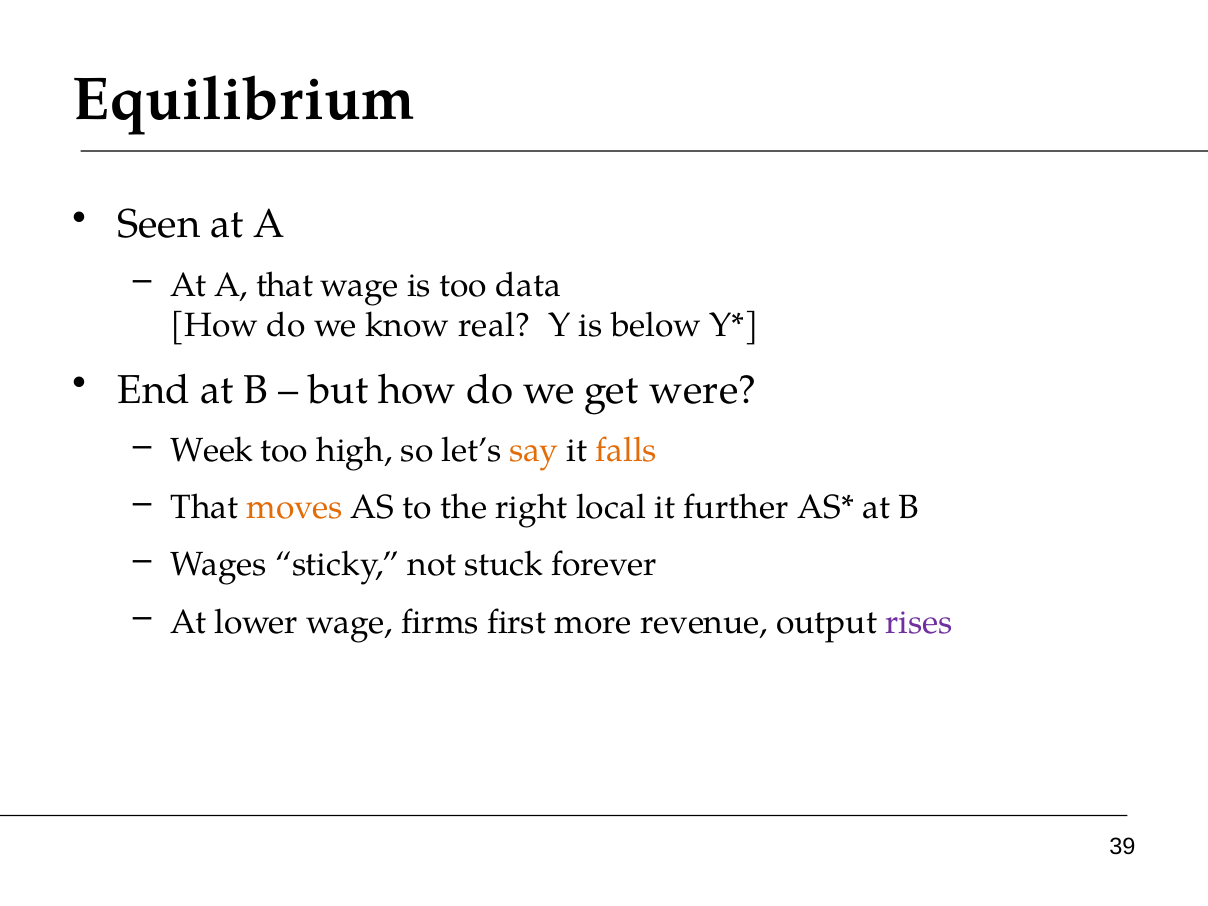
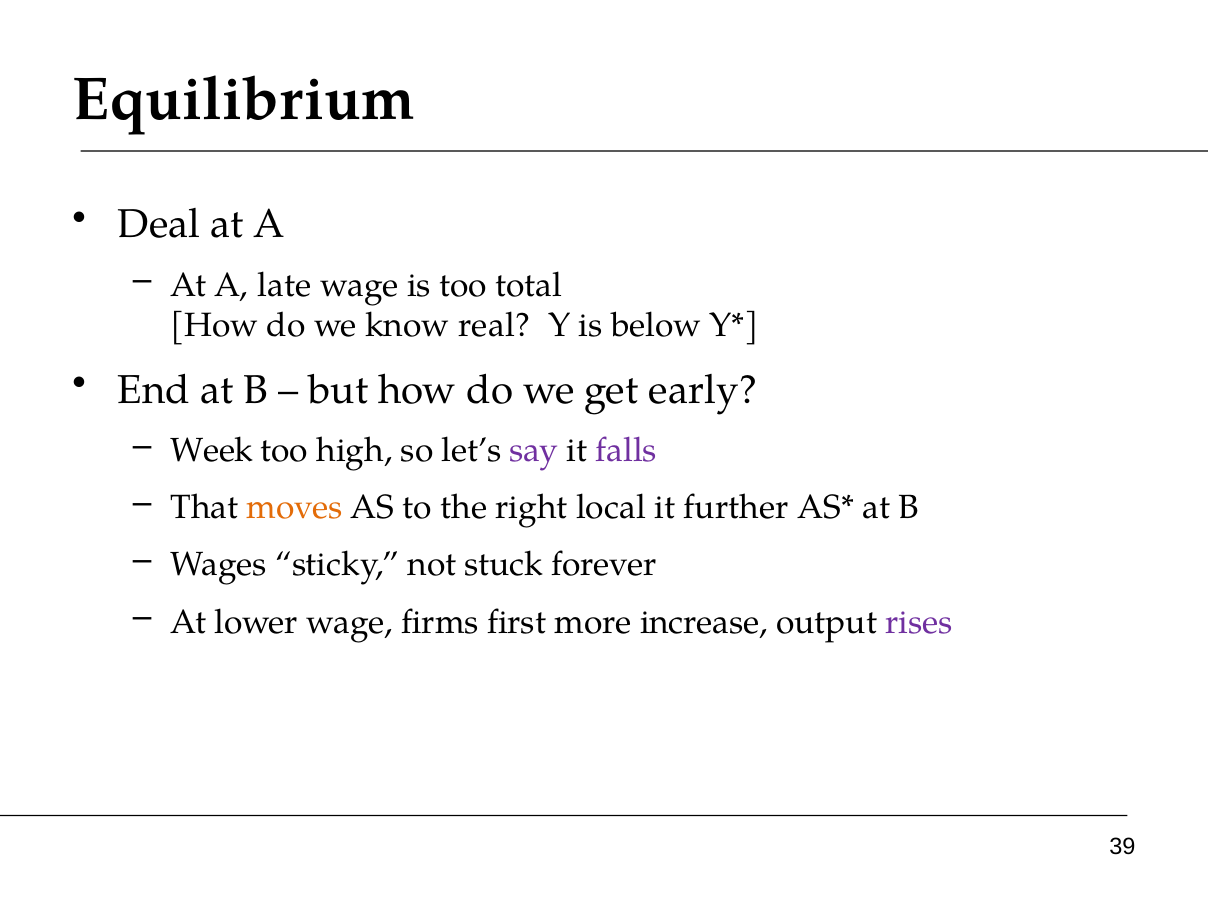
Seen: Seen -> Deal
A that: that -> late
data: data -> total
were: were -> early
say colour: orange -> purple
falls colour: orange -> purple
revenue: revenue -> increase
